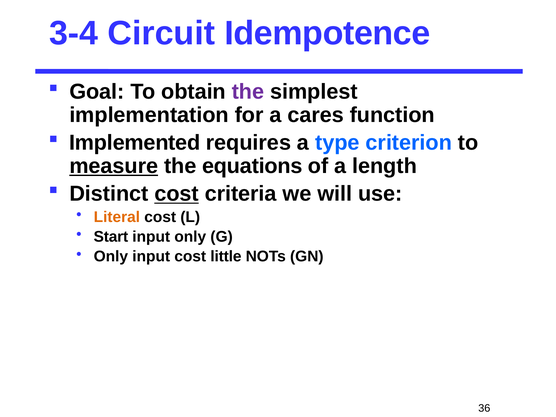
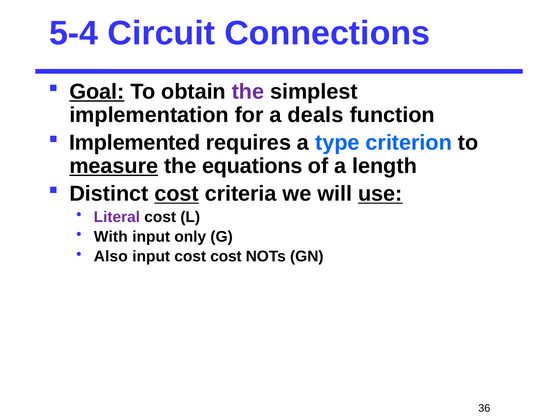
3-4: 3-4 -> 5-4
Idempotence: Idempotence -> Connections
Goal underline: none -> present
cares: cares -> deals
use underline: none -> present
Literal colour: orange -> purple
Start: Start -> With
Only at (111, 257): Only -> Also
cost little: little -> cost
